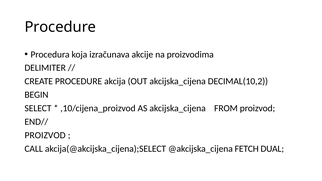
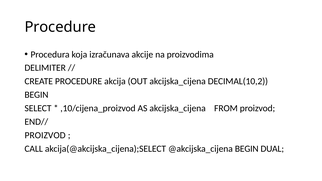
@akcijska_cijena FETCH: FETCH -> BEGIN
